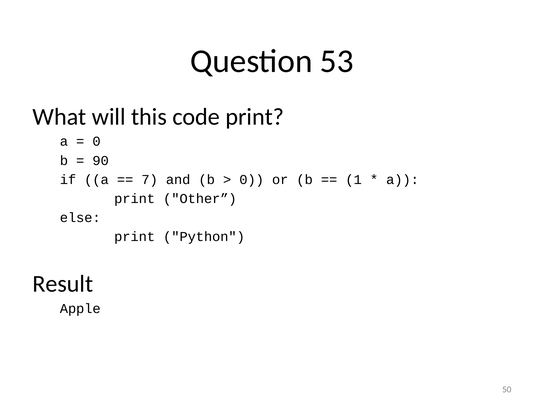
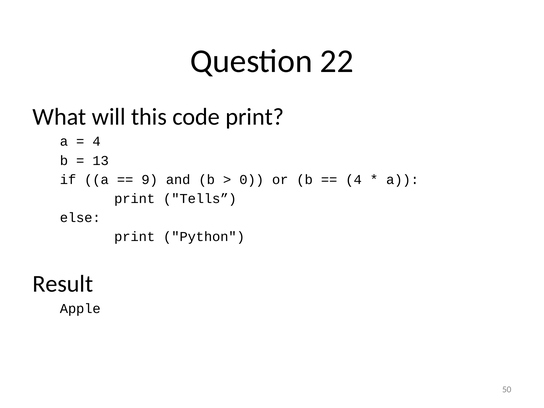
53: 53 -> 22
0 at (97, 141): 0 -> 4
90: 90 -> 13
7: 7 -> 9
1 at (354, 180): 1 -> 4
Other: Other -> Tells
